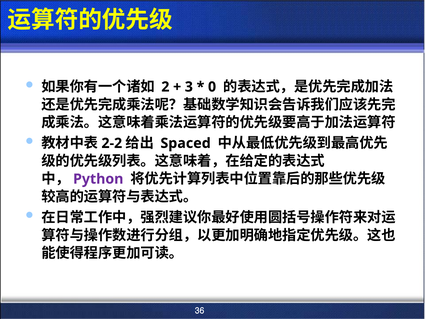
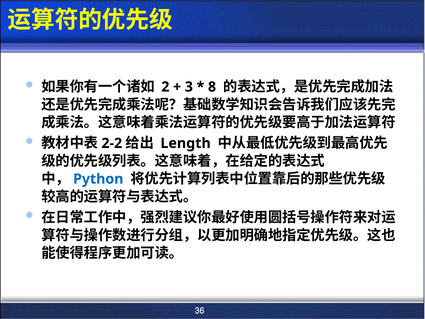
0: 0 -> 8
Spaced: Spaced -> Length
Python colour: purple -> blue
